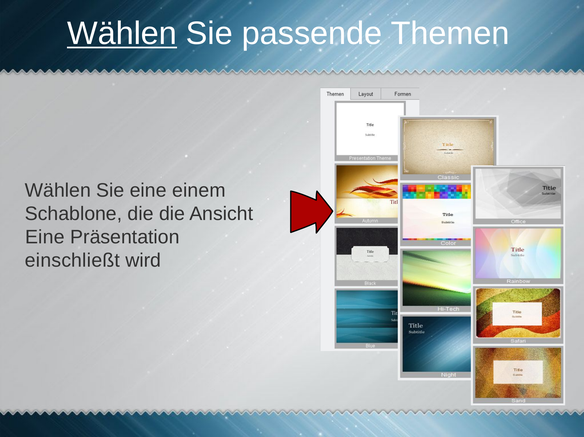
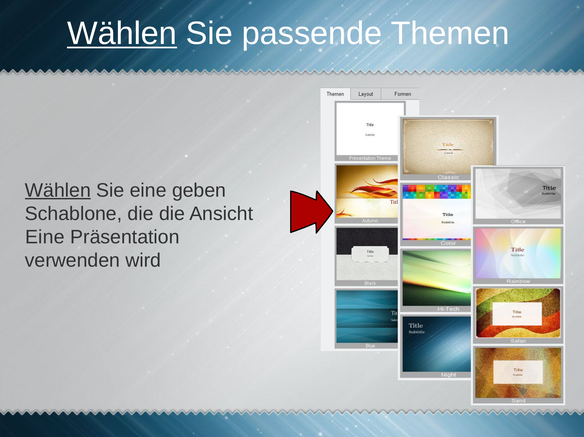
Wählen at (58, 190) underline: none -> present
einem: einem -> geben
einschließt: einschließt -> verwenden
